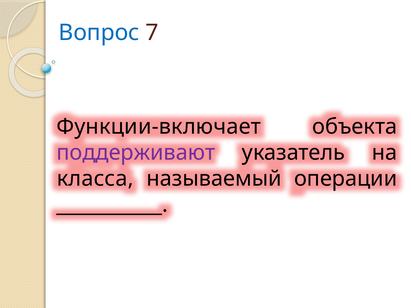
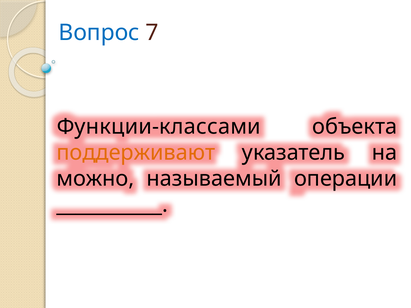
Функции-включает: Функции-включает -> Функции-классами
поддерживают colour: purple -> orange
класса: класса -> можно
